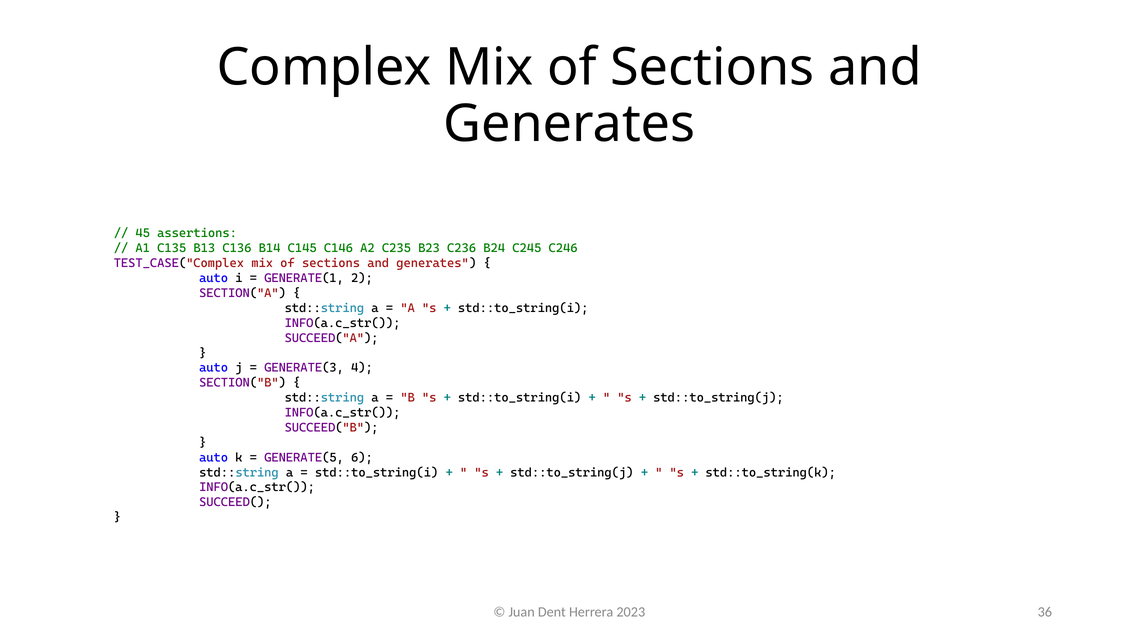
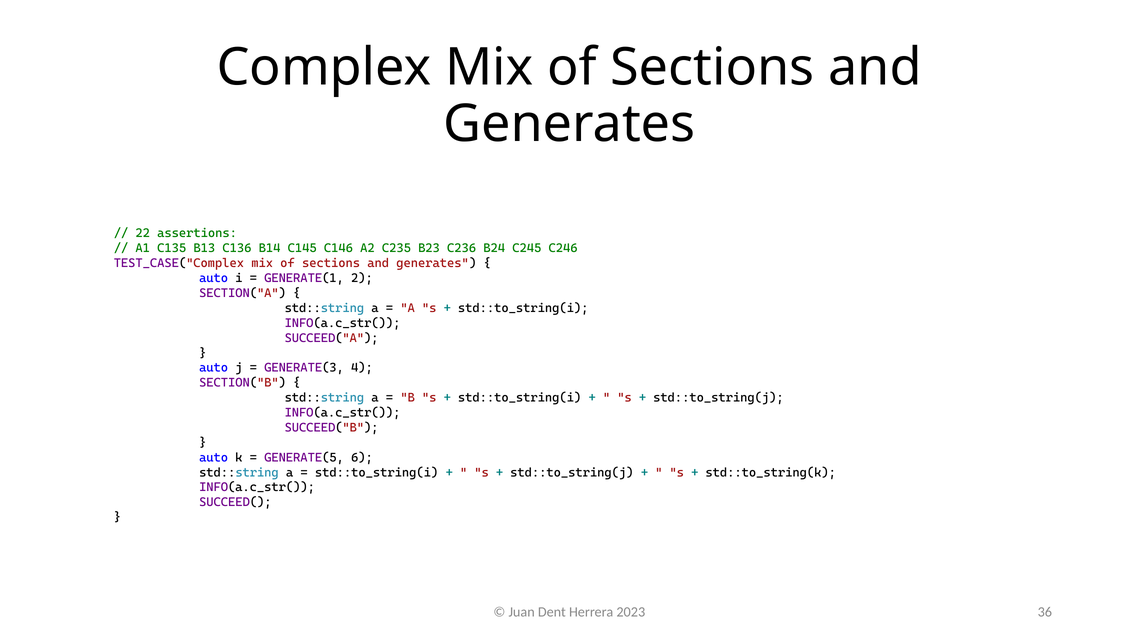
45: 45 -> 22
